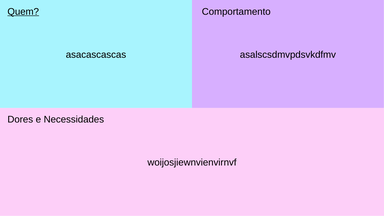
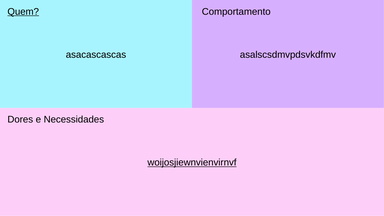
woijosjiewnvienvirnvf underline: none -> present
